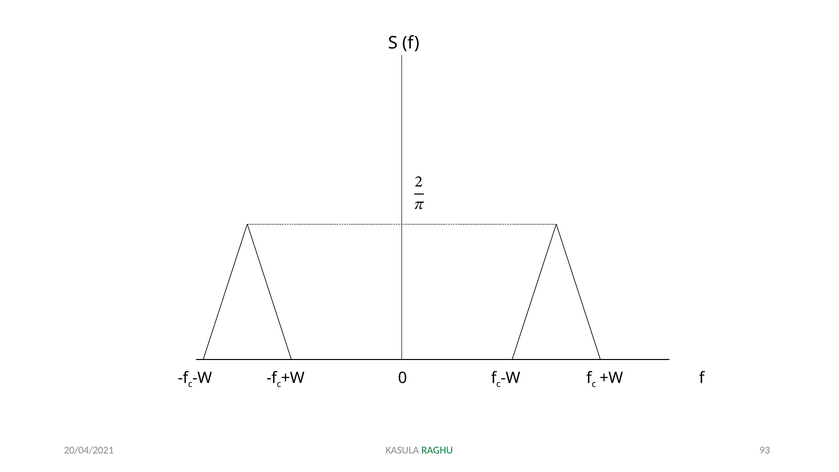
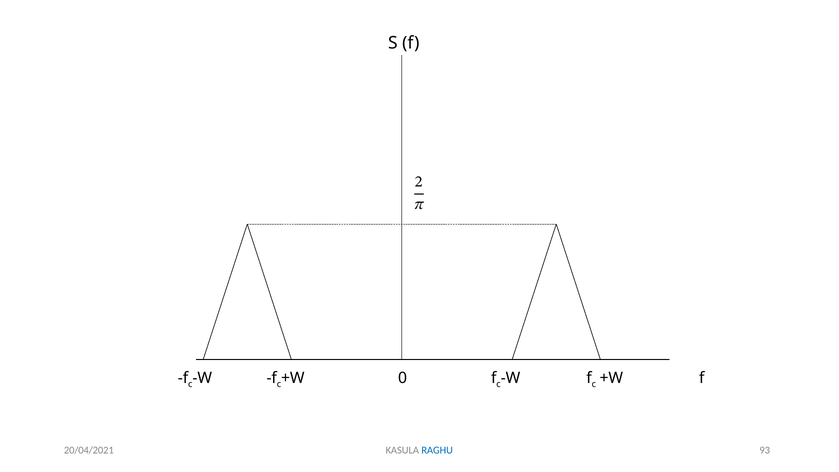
RAGHU colour: green -> blue
